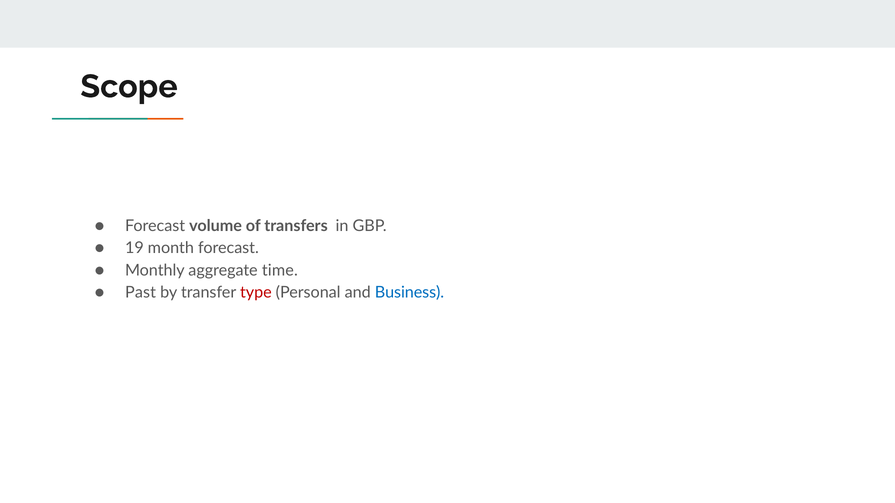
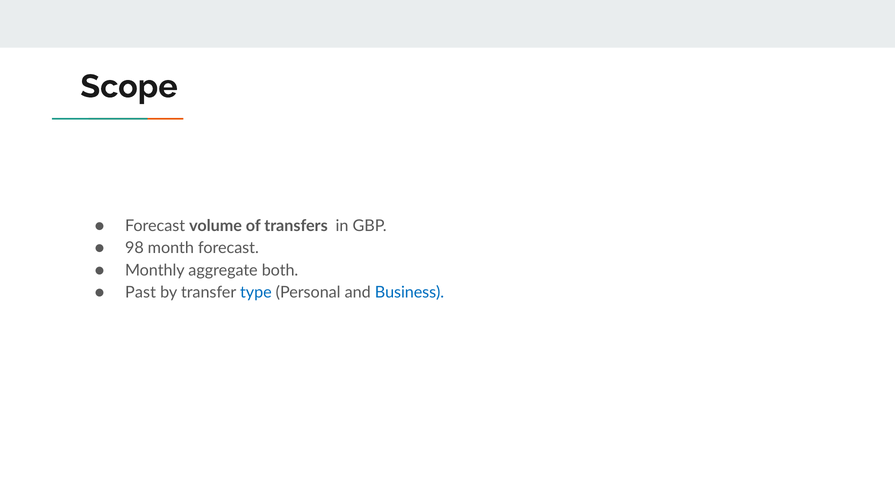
19: 19 -> 98
time: time -> both
type colour: red -> blue
